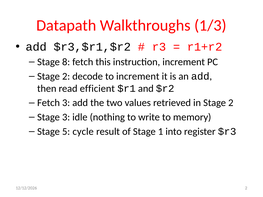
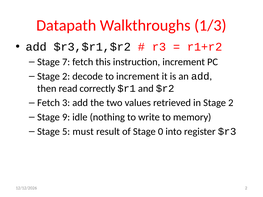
8: 8 -> 7
efficient: efficient -> correctly
Stage 3: 3 -> 9
cycle: cycle -> must
1: 1 -> 0
